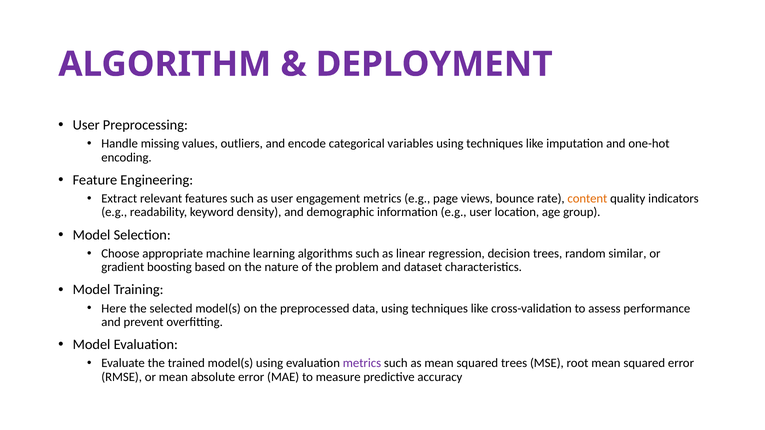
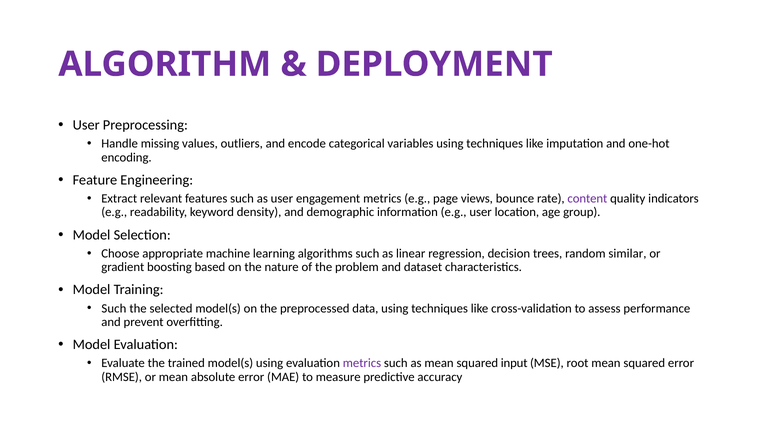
content colour: orange -> purple
Here at (114, 309): Here -> Such
squared trees: trees -> input
